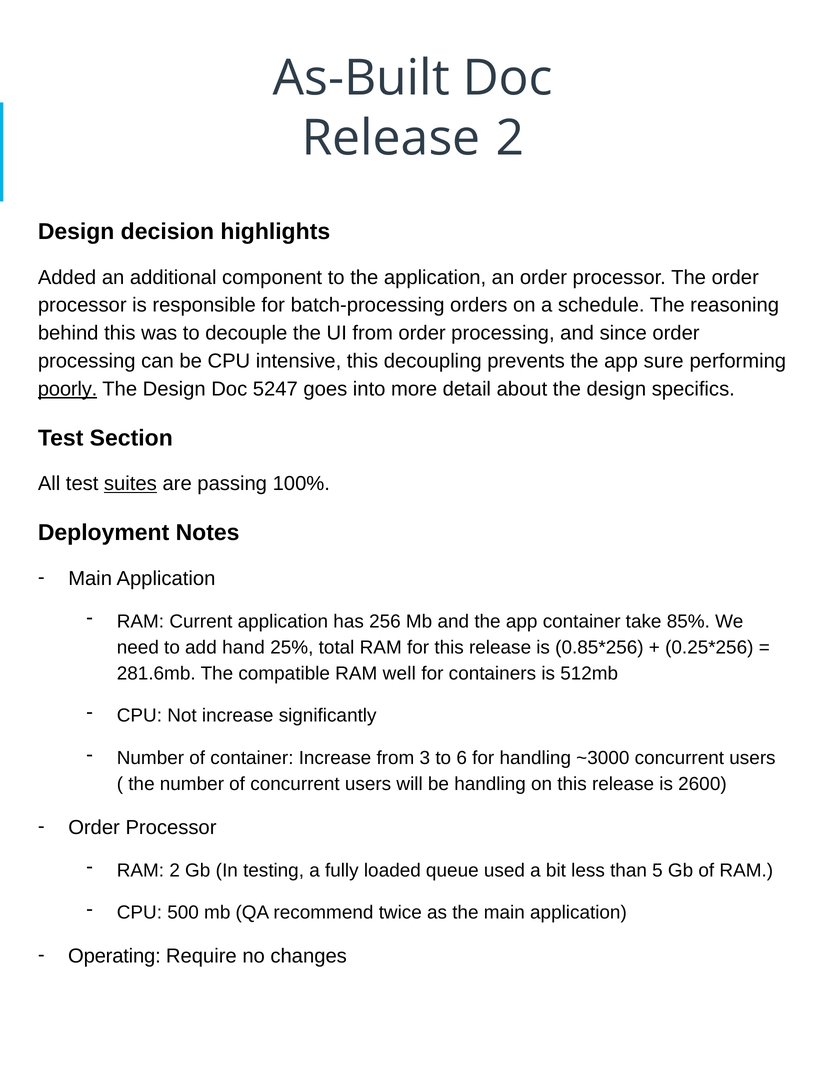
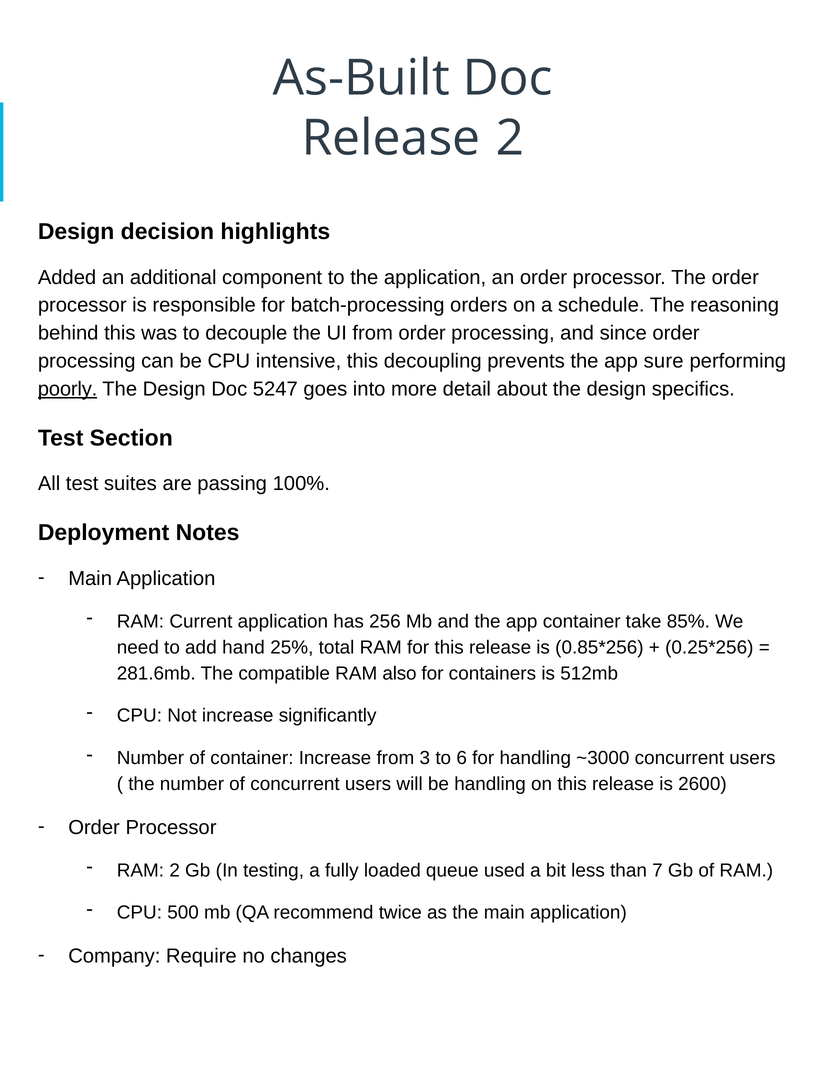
suites underline: present -> none
well: well -> also
5: 5 -> 7
Operating: Operating -> Company
